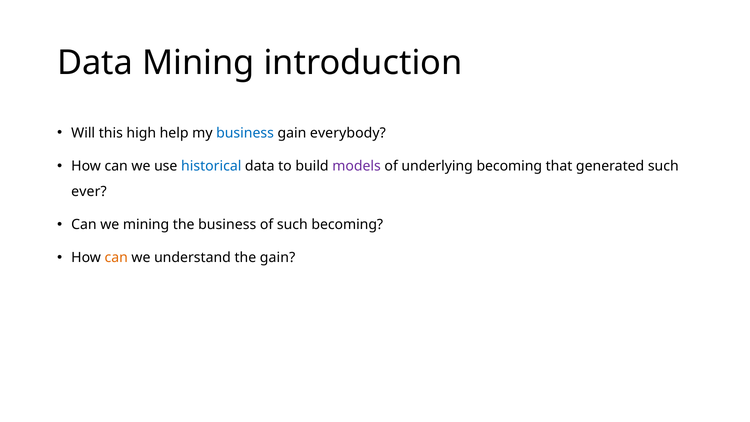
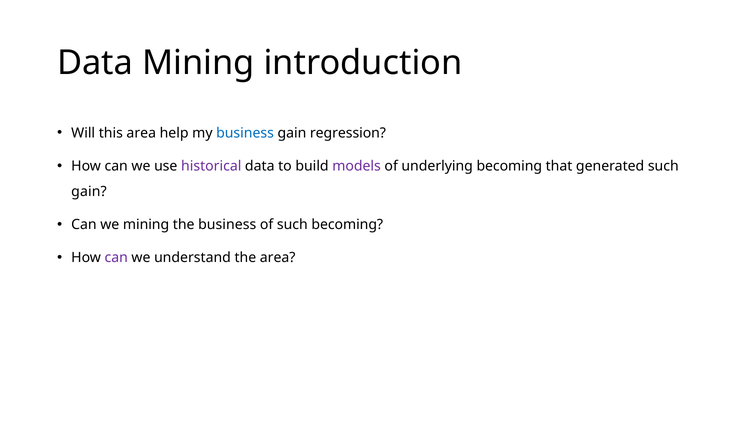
this high: high -> area
everybody: everybody -> regression
historical colour: blue -> purple
ever at (89, 191): ever -> gain
can at (116, 258) colour: orange -> purple
the gain: gain -> area
